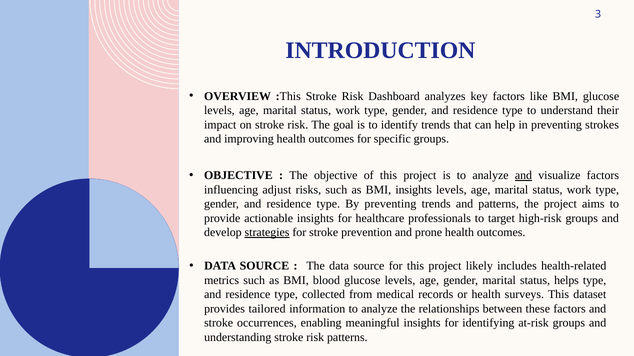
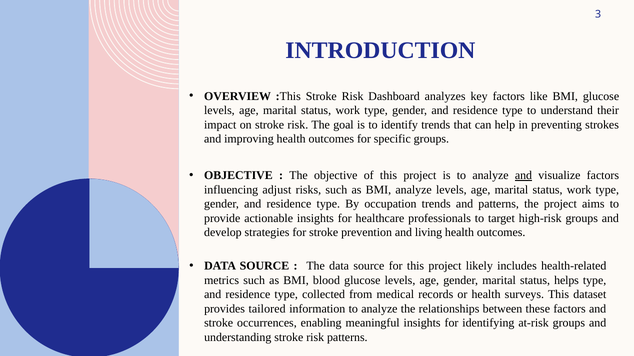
BMI insights: insights -> analyze
By preventing: preventing -> occupation
strategies underline: present -> none
prone: prone -> living
